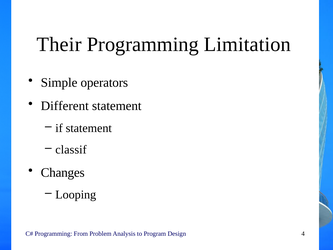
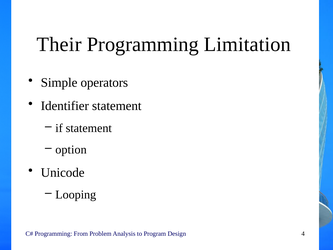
Different: Different -> Identifier
classif: classif -> option
Changes: Changes -> Unicode
